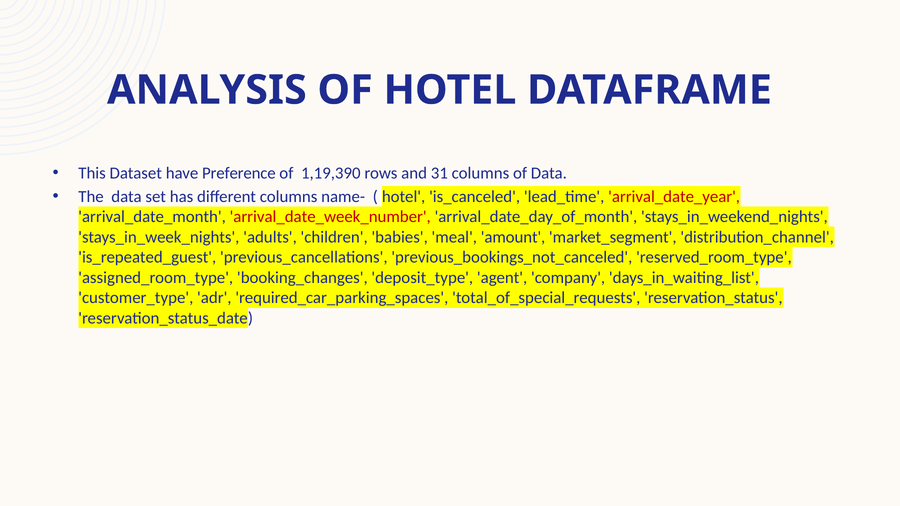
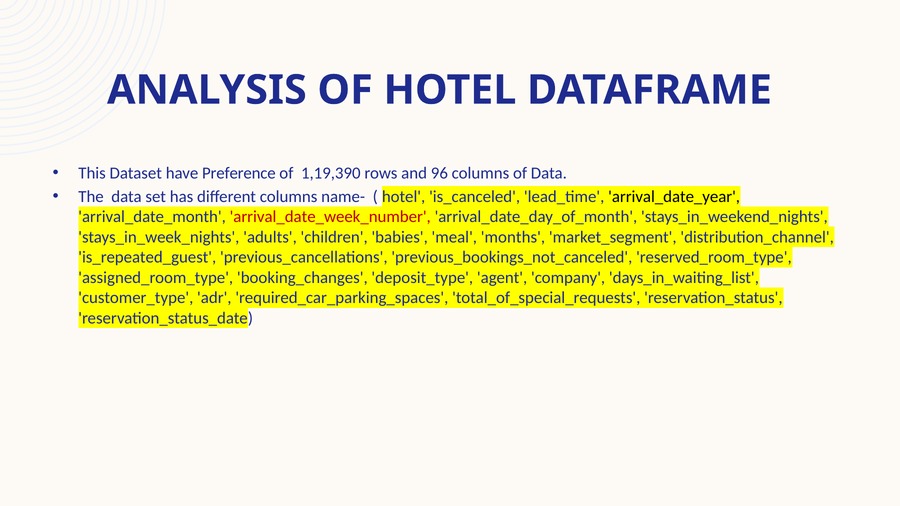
31: 31 -> 96
arrival_date_year colour: red -> black
amount: amount -> months
